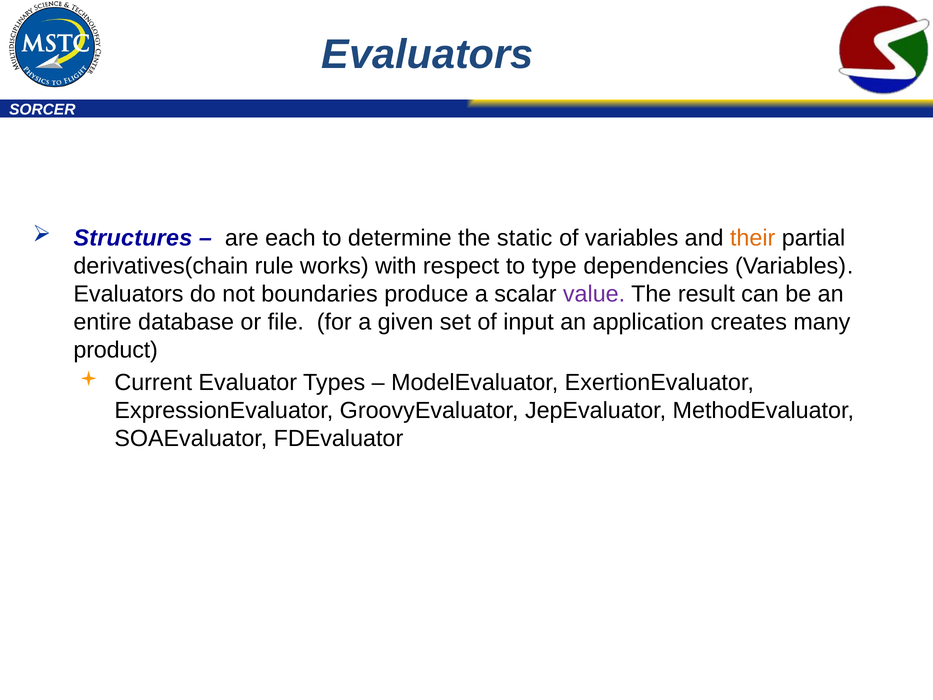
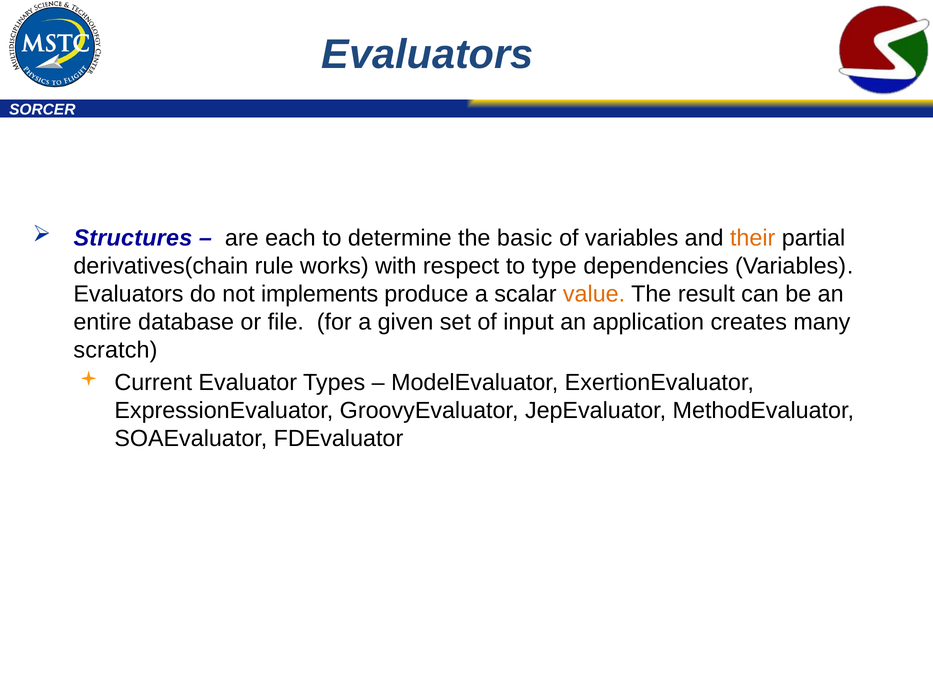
static: static -> basic
boundaries: boundaries -> implements
value colour: purple -> orange
product: product -> scratch
